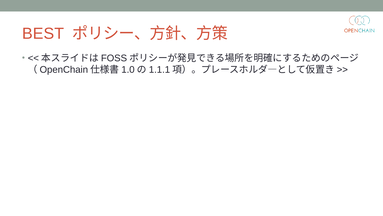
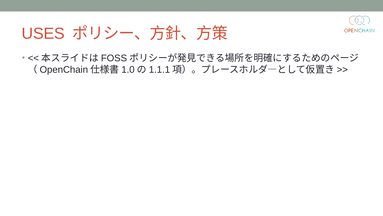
BEST: BEST -> USES
